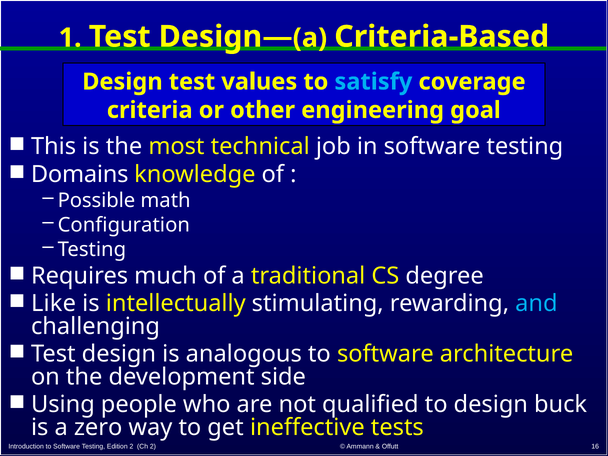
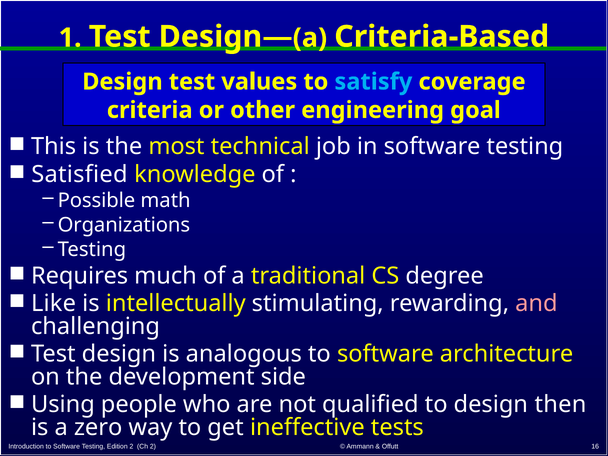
Domains: Domains -> Satisfied
Configuration: Configuration -> Organizations
and colour: light blue -> pink
buck: buck -> then
